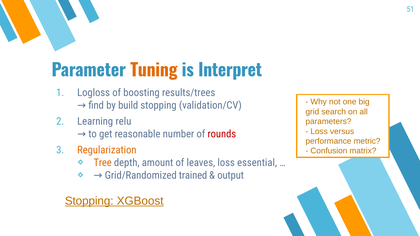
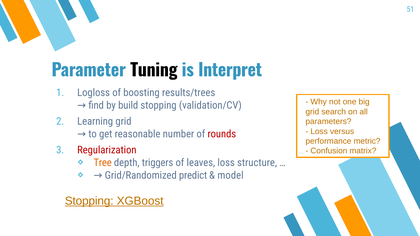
Tuning colour: orange -> black
Learning relu: relu -> grid
Regularization colour: orange -> red
amount: amount -> triggers
essential: essential -> structure
trained: trained -> predict
output: output -> model
